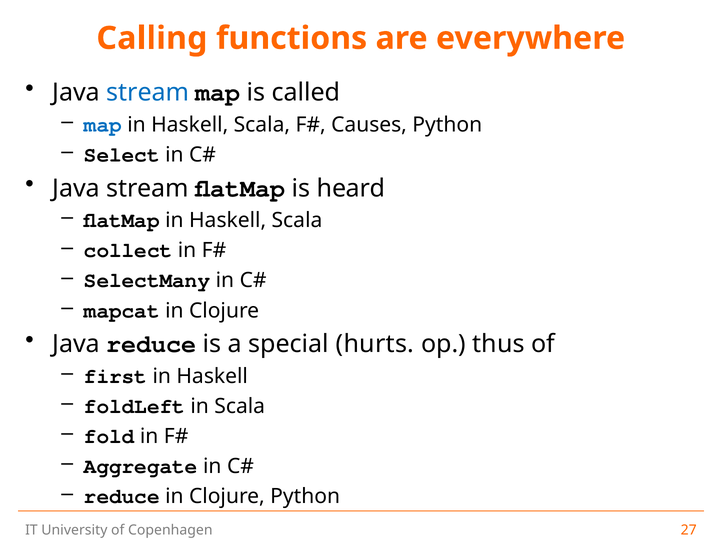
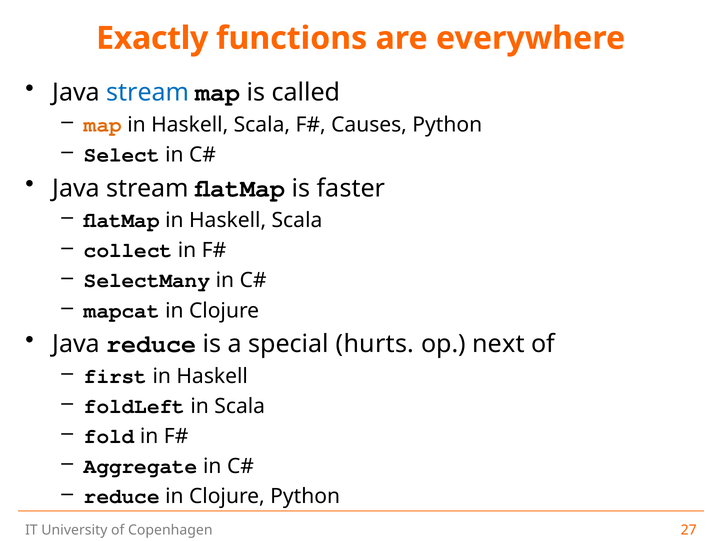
Calling: Calling -> Exactly
map at (103, 125) colour: blue -> orange
heard: heard -> faster
thus: thus -> next
